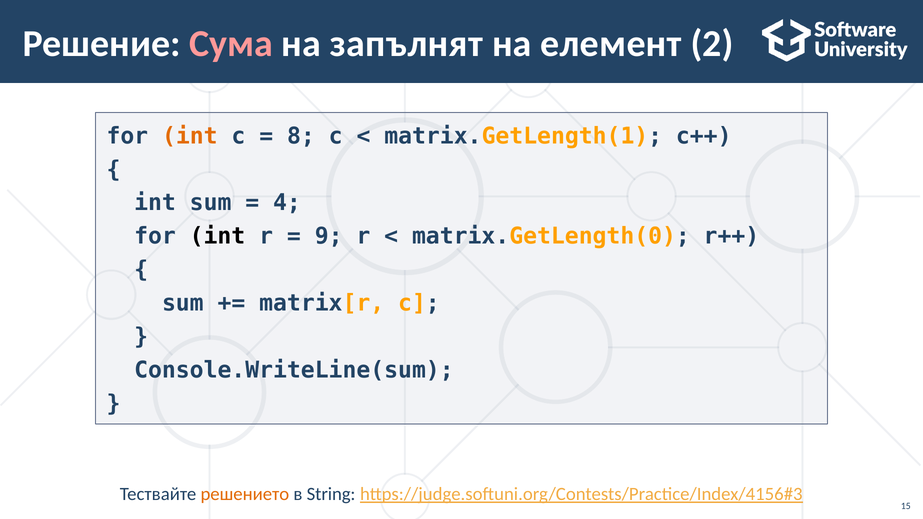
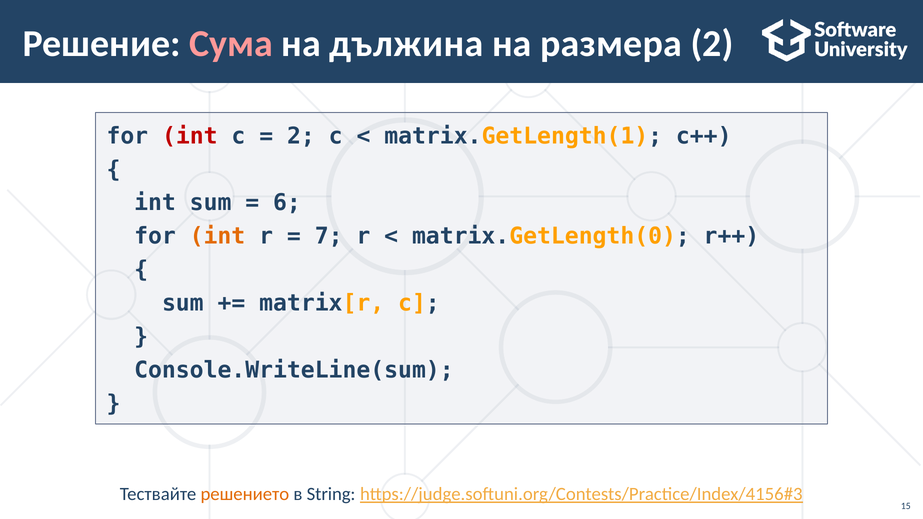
запълнят: запълнят -> дължина
елемент: елемент -> размера
int at (190, 136) colour: orange -> red
8 at (301, 136): 8 -> 2
4: 4 -> 6
int at (217, 236) colour: black -> orange
9: 9 -> 7
